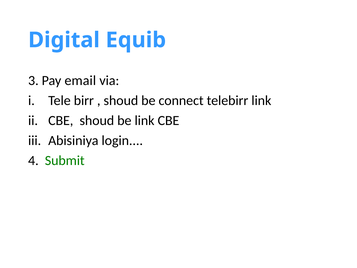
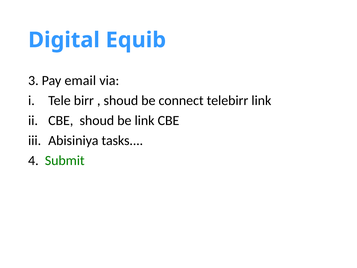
login: login -> tasks
